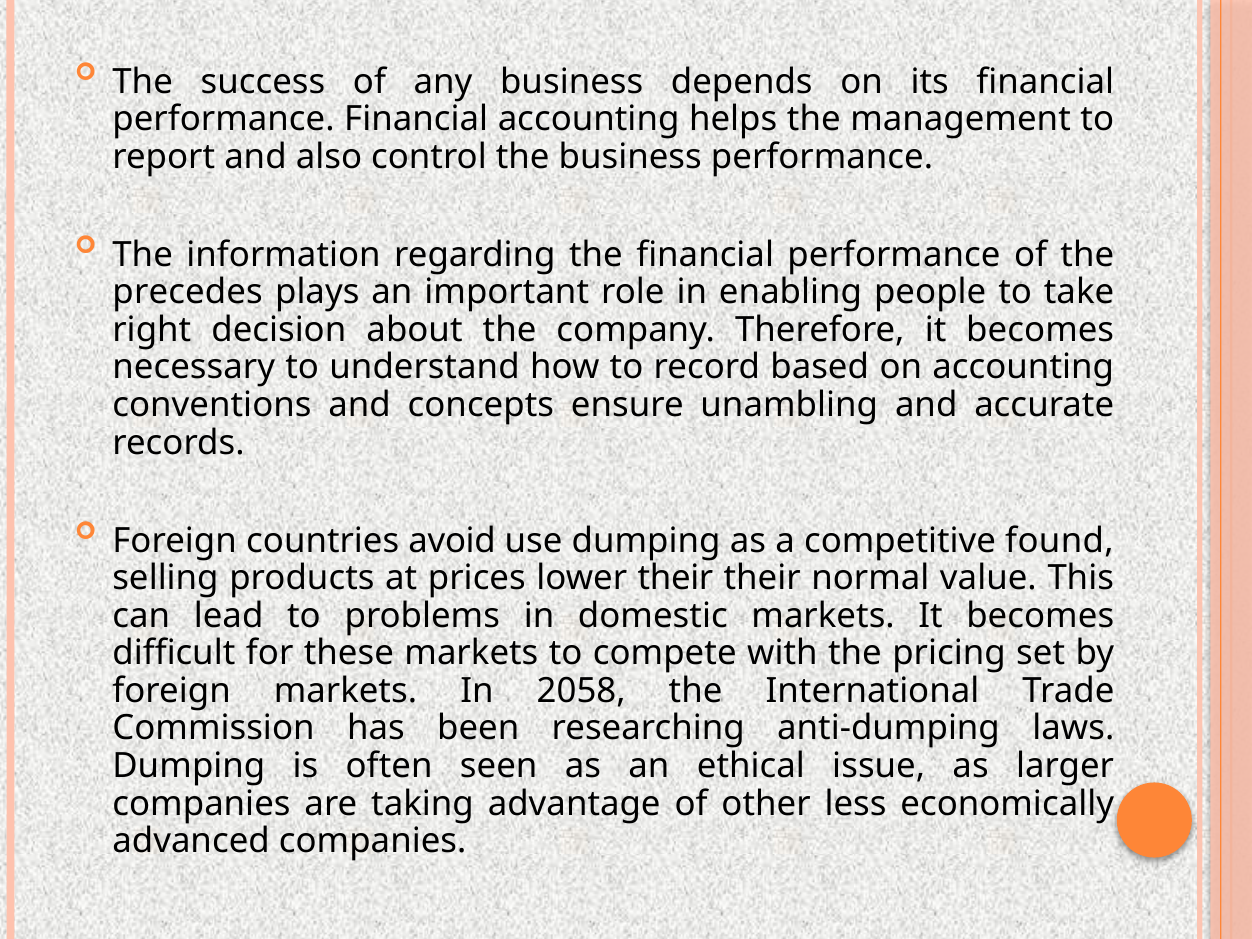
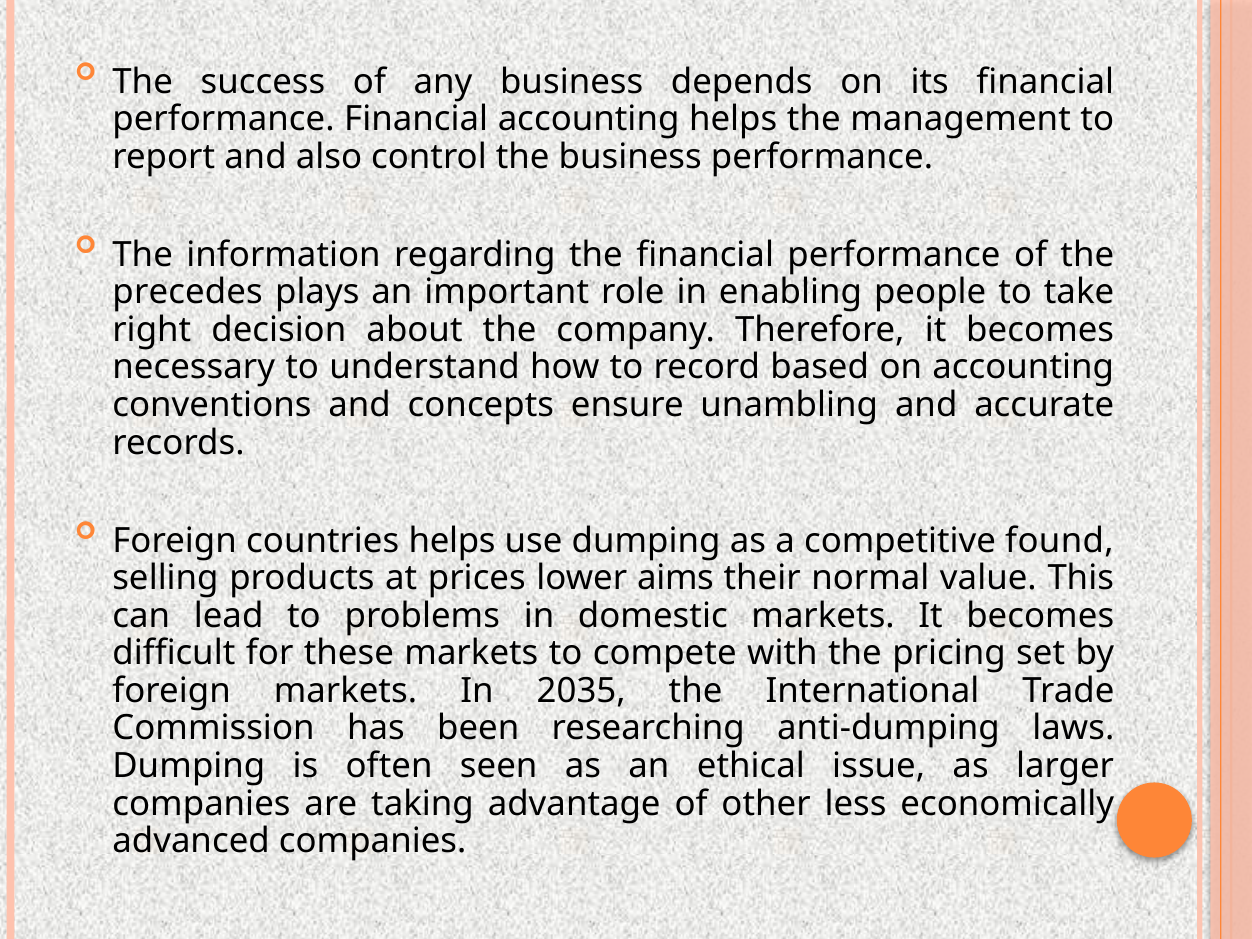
countries avoid: avoid -> helps
lower their: their -> aims
2058: 2058 -> 2035
